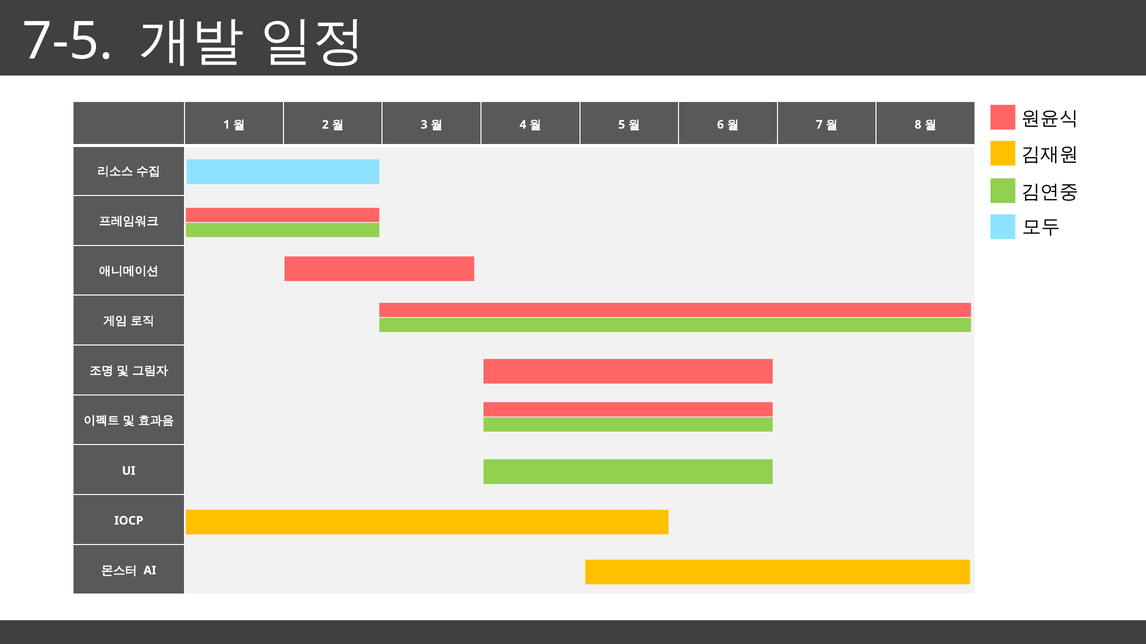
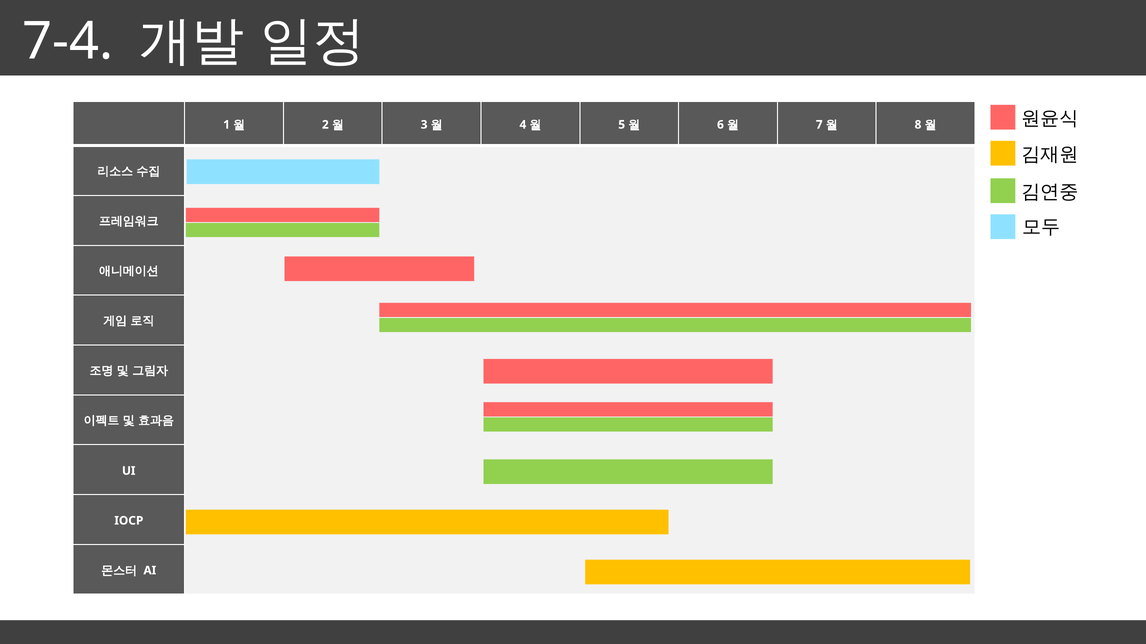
7-5: 7-5 -> 7-4
